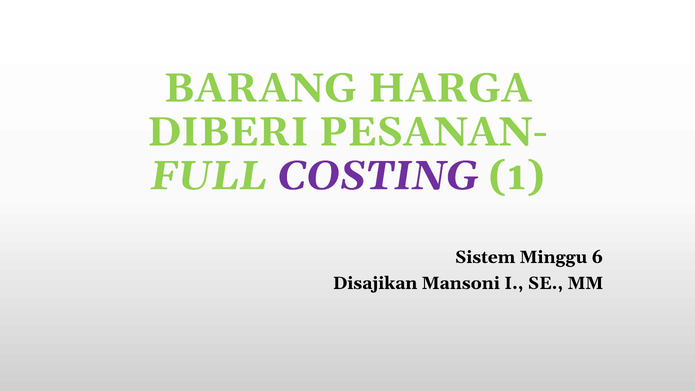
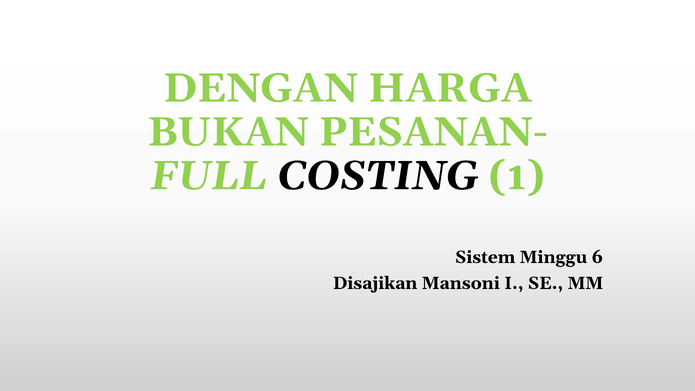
BARANG: BARANG -> DENGAN
DIBERI: DIBERI -> BUKAN
COSTING colour: purple -> black
